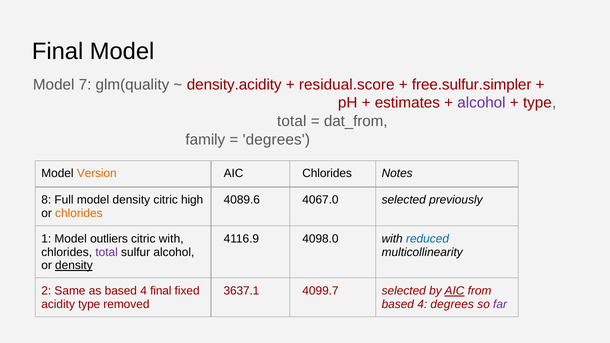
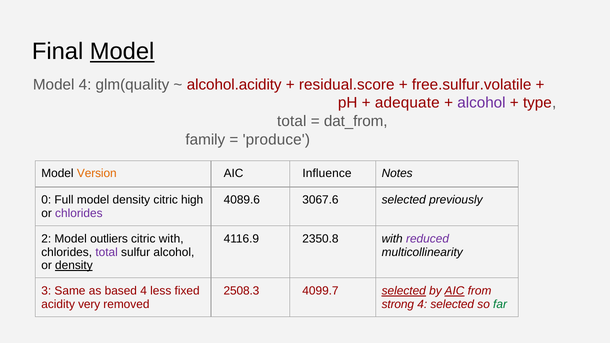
Model at (122, 52) underline: none -> present
Model 7: 7 -> 4
density.acidity: density.acidity -> alcohol.acidity
free.sulfur.simpler: free.sulfur.simpler -> free.sulfur.volatile
estimates: estimates -> adequate
degrees at (276, 140): degrees -> produce
AIC Chlorides: Chlorides -> Influence
8: 8 -> 0
4067.0: 4067.0 -> 3067.6
chlorides at (79, 213) colour: orange -> purple
1: 1 -> 2
4098.0: 4098.0 -> 2350.8
reduced colour: blue -> purple
2: 2 -> 3
4 final: final -> less
3637.1: 3637.1 -> 2508.3
selected at (404, 291) underline: none -> present
acidity type: type -> very
based at (398, 304): based -> strong
4 degrees: degrees -> selected
far colour: purple -> green
